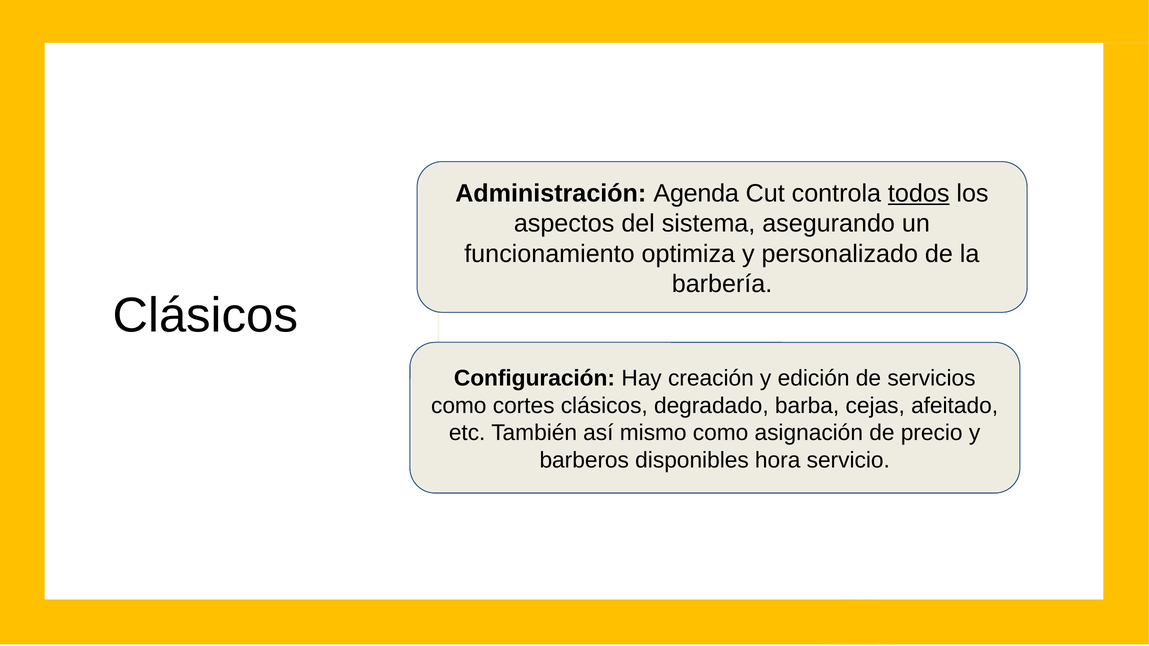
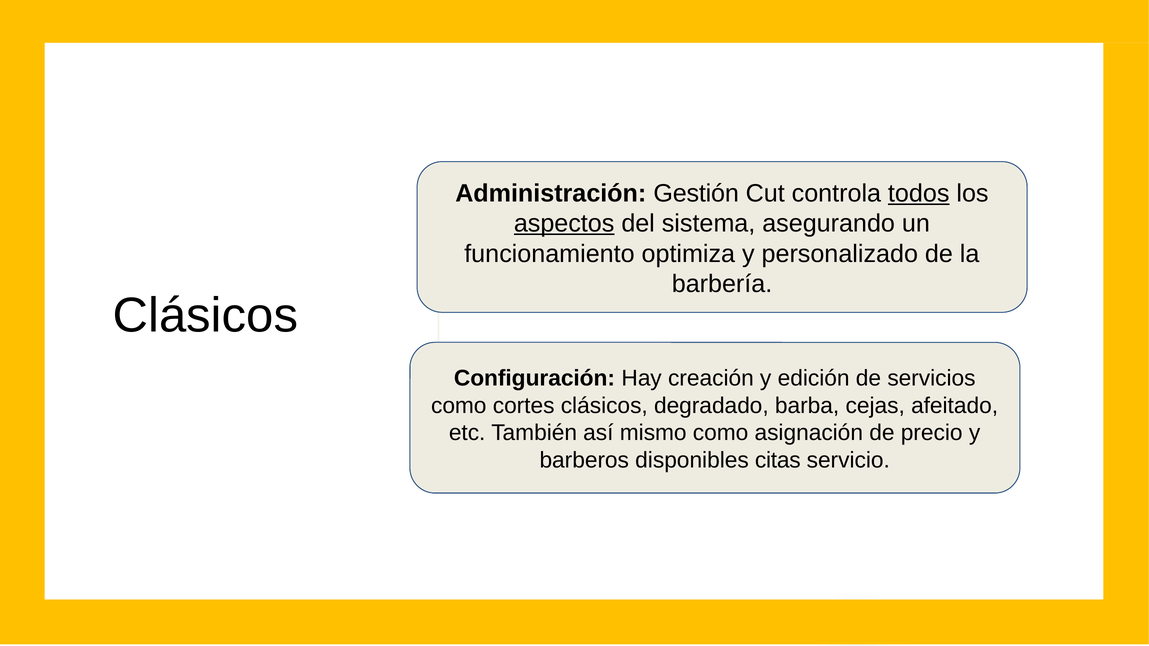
Agenda: Agenda -> Gestión
aspectos underline: none -> present
hora: hora -> citas
